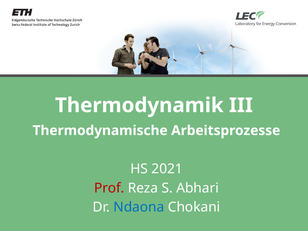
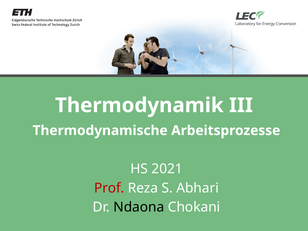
Ndaona colour: blue -> black
